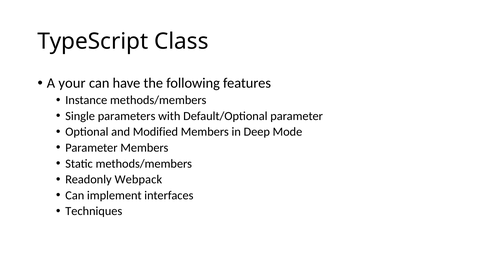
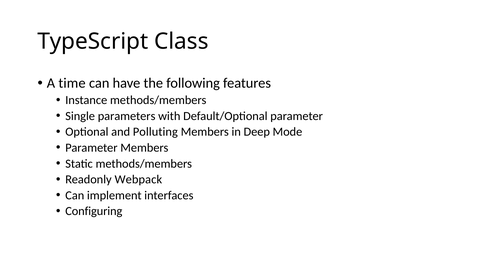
your: your -> time
Modified: Modified -> Polluting
Techniques: Techniques -> Configuring
